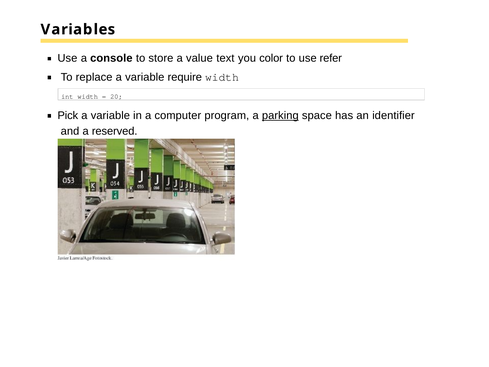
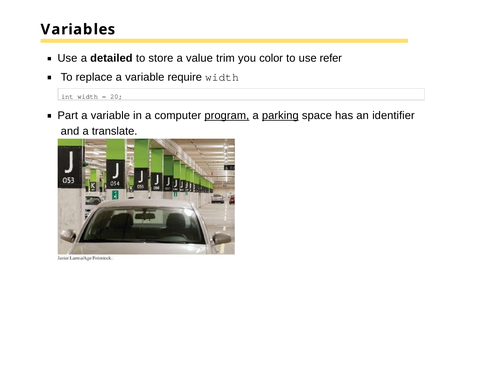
console: console -> detailed
text: text -> trim
Pick: Pick -> Part
program underline: none -> present
reserved: reserved -> translate
